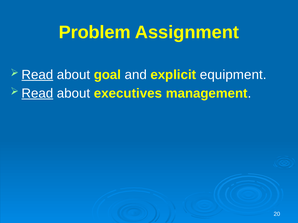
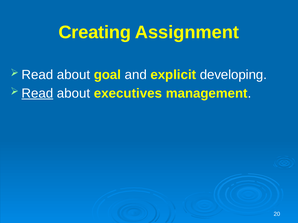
Problem: Problem -> Creating
Read at (37, 75) underline: present -> none
equipment: equipment -> developing
